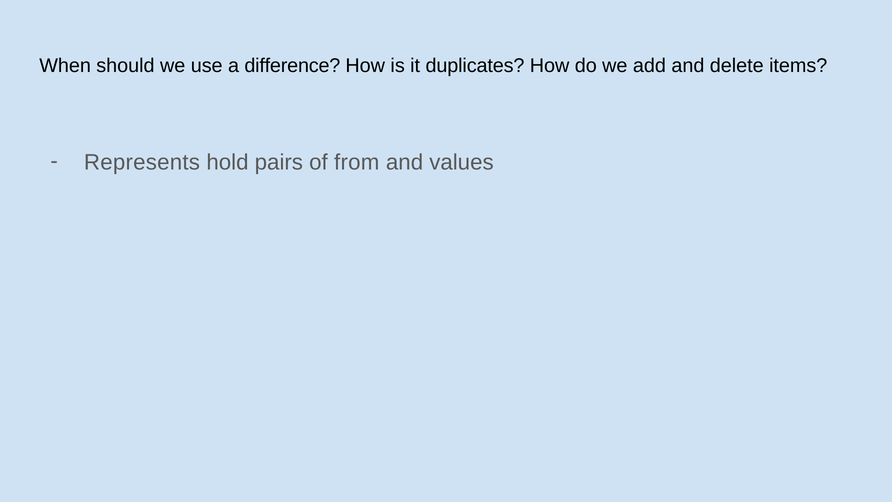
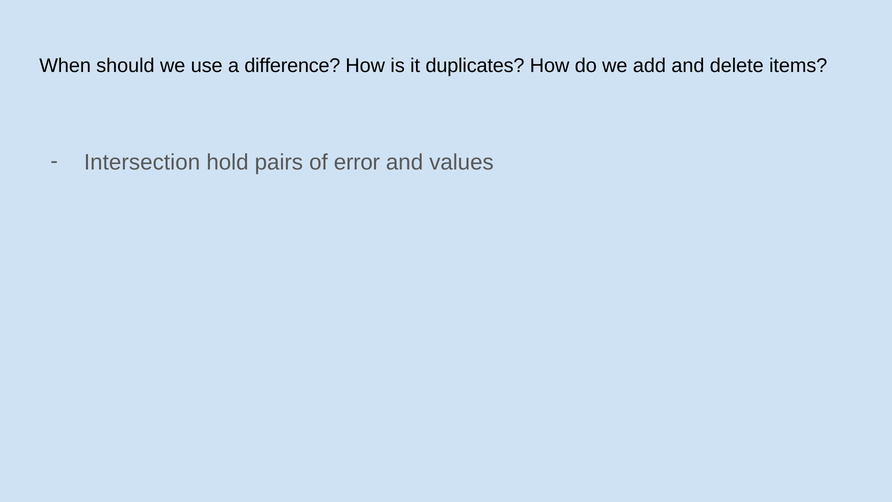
Represents: Represents -> Intersection
from: from -> error
